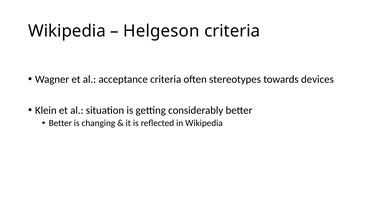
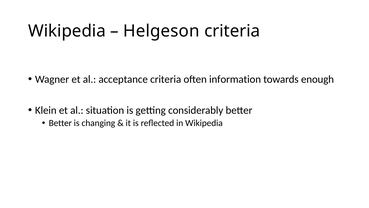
stereotypes: stereotypes -> information
devices: devices -> enough
